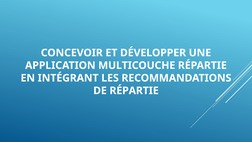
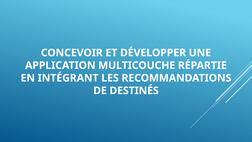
DE RÉPARTIE: RÉPARTIE -> DESTINÉS
